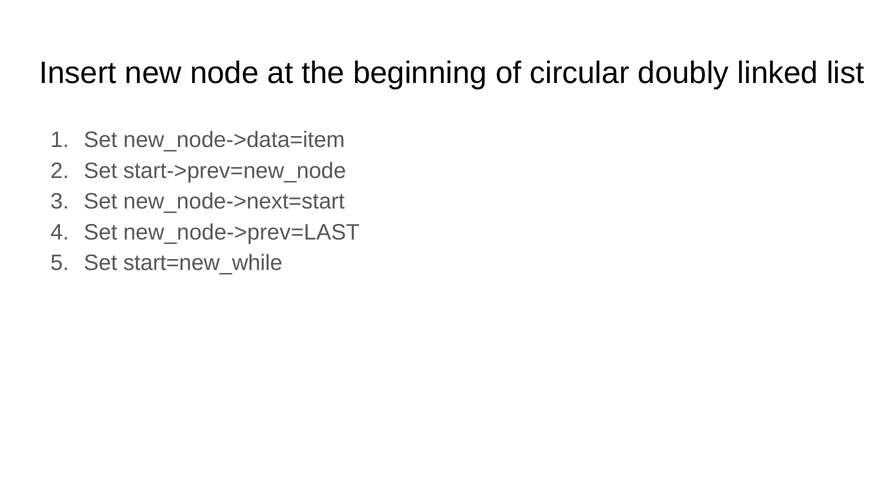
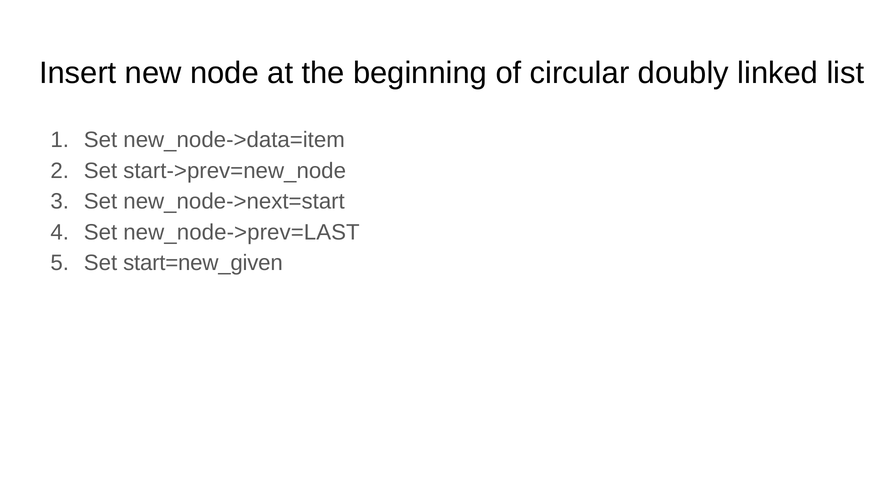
start=new_while: start=new_while -> start=new_given
